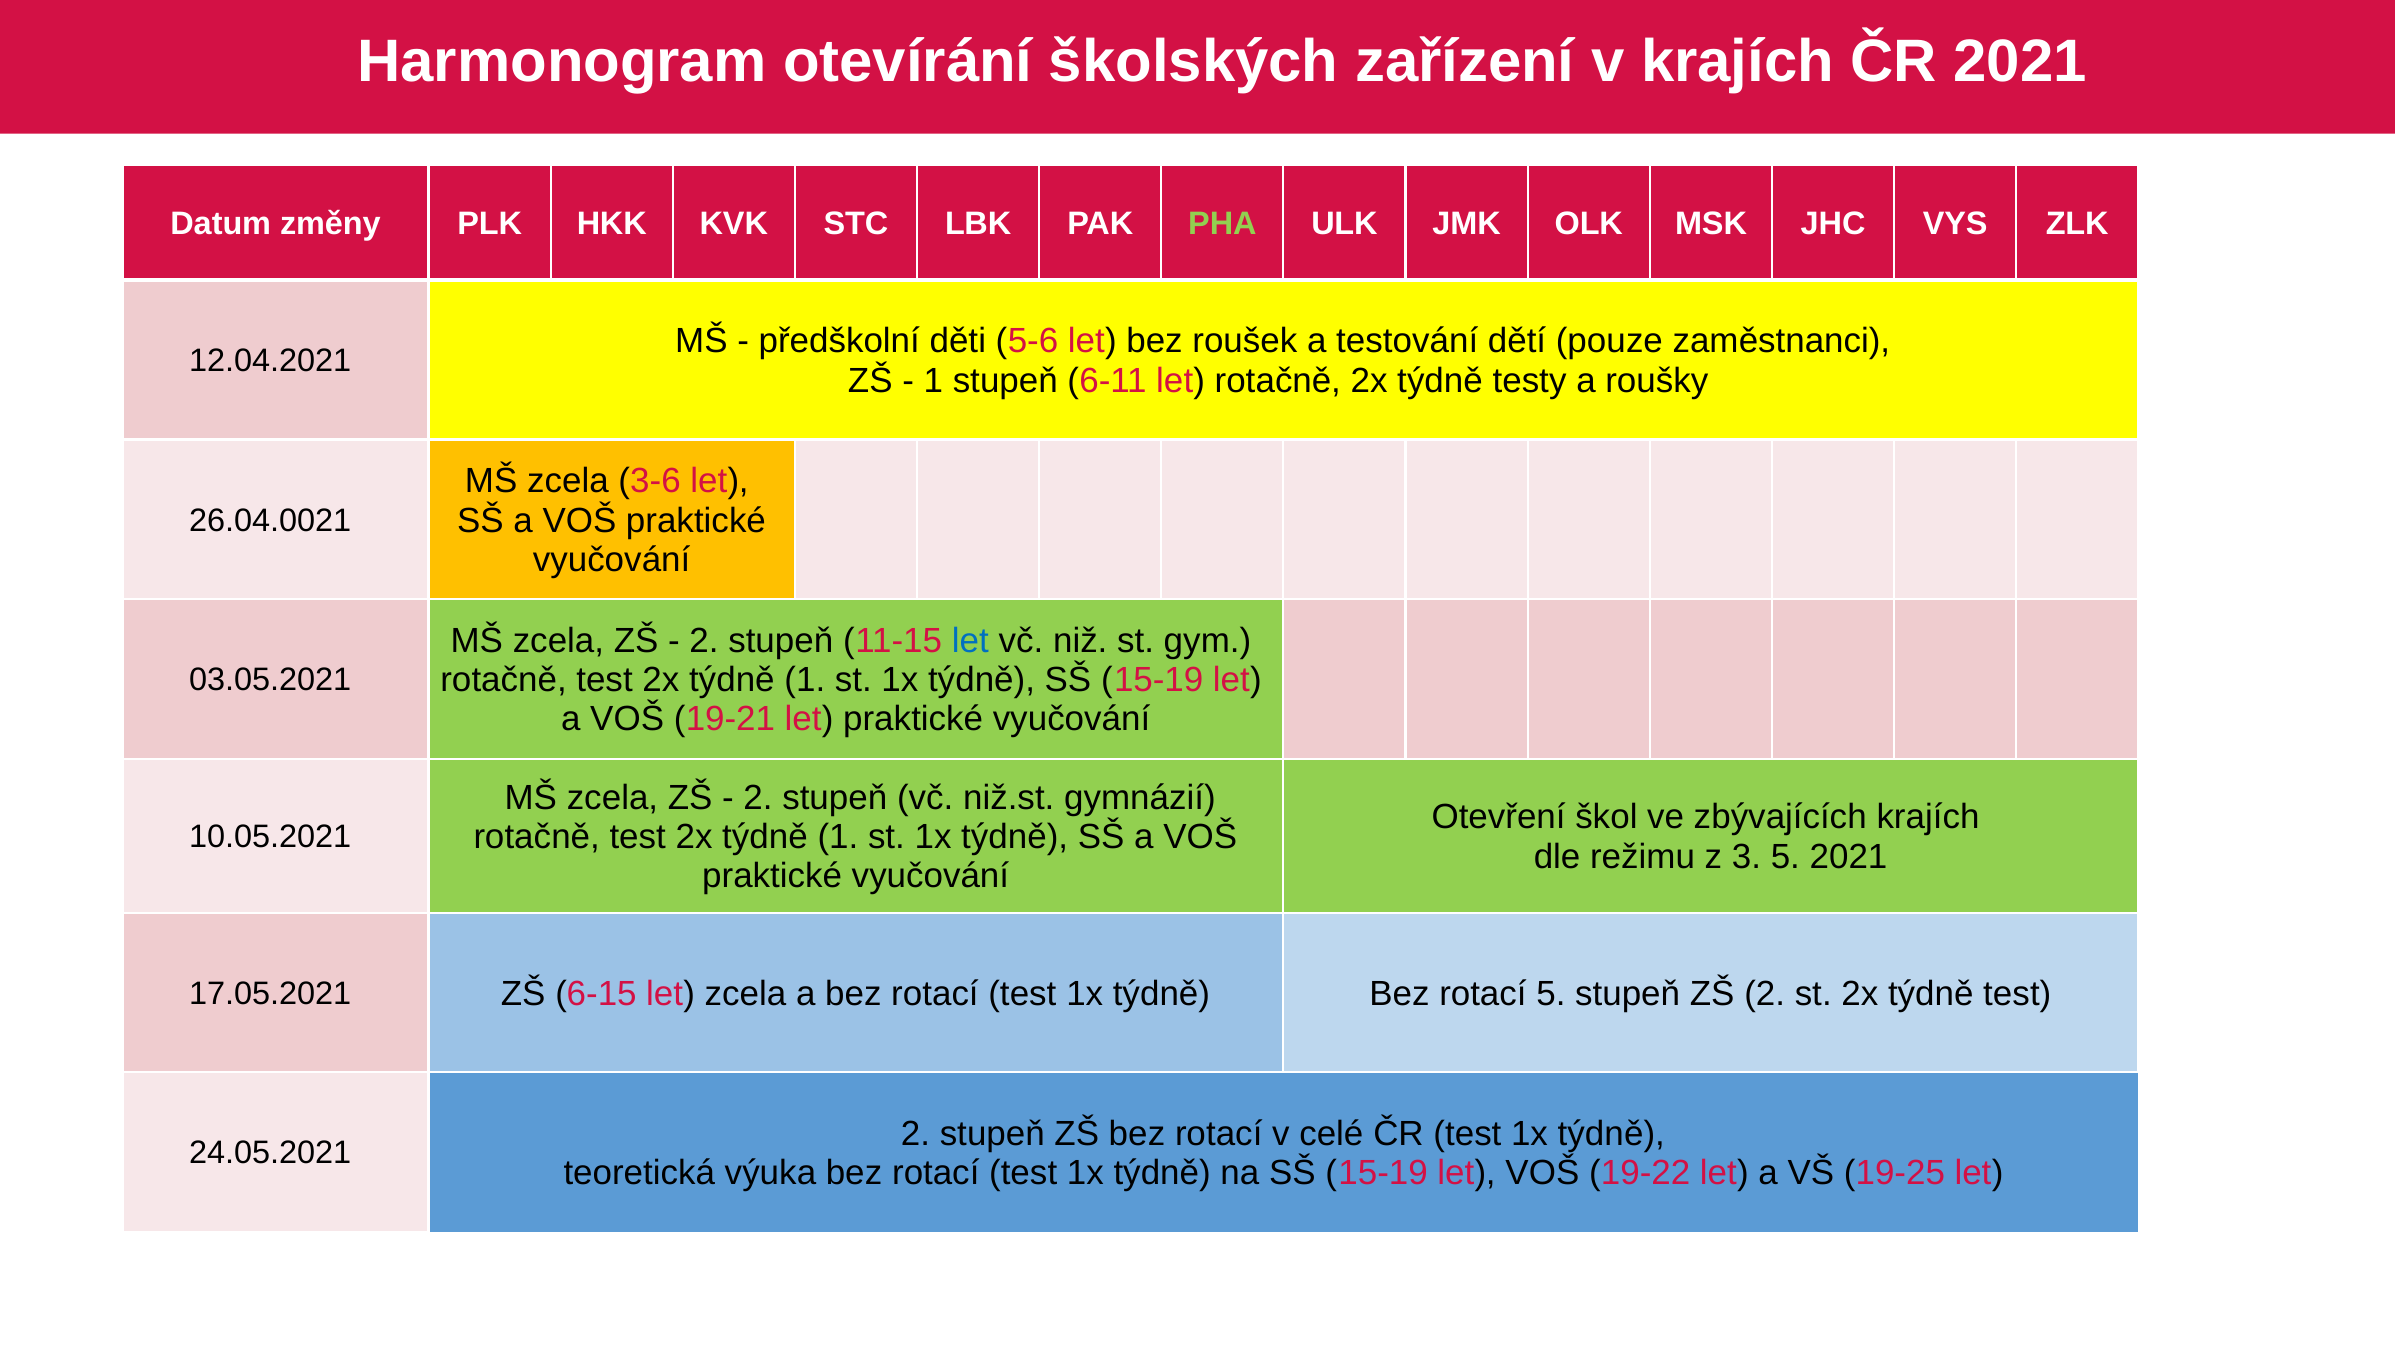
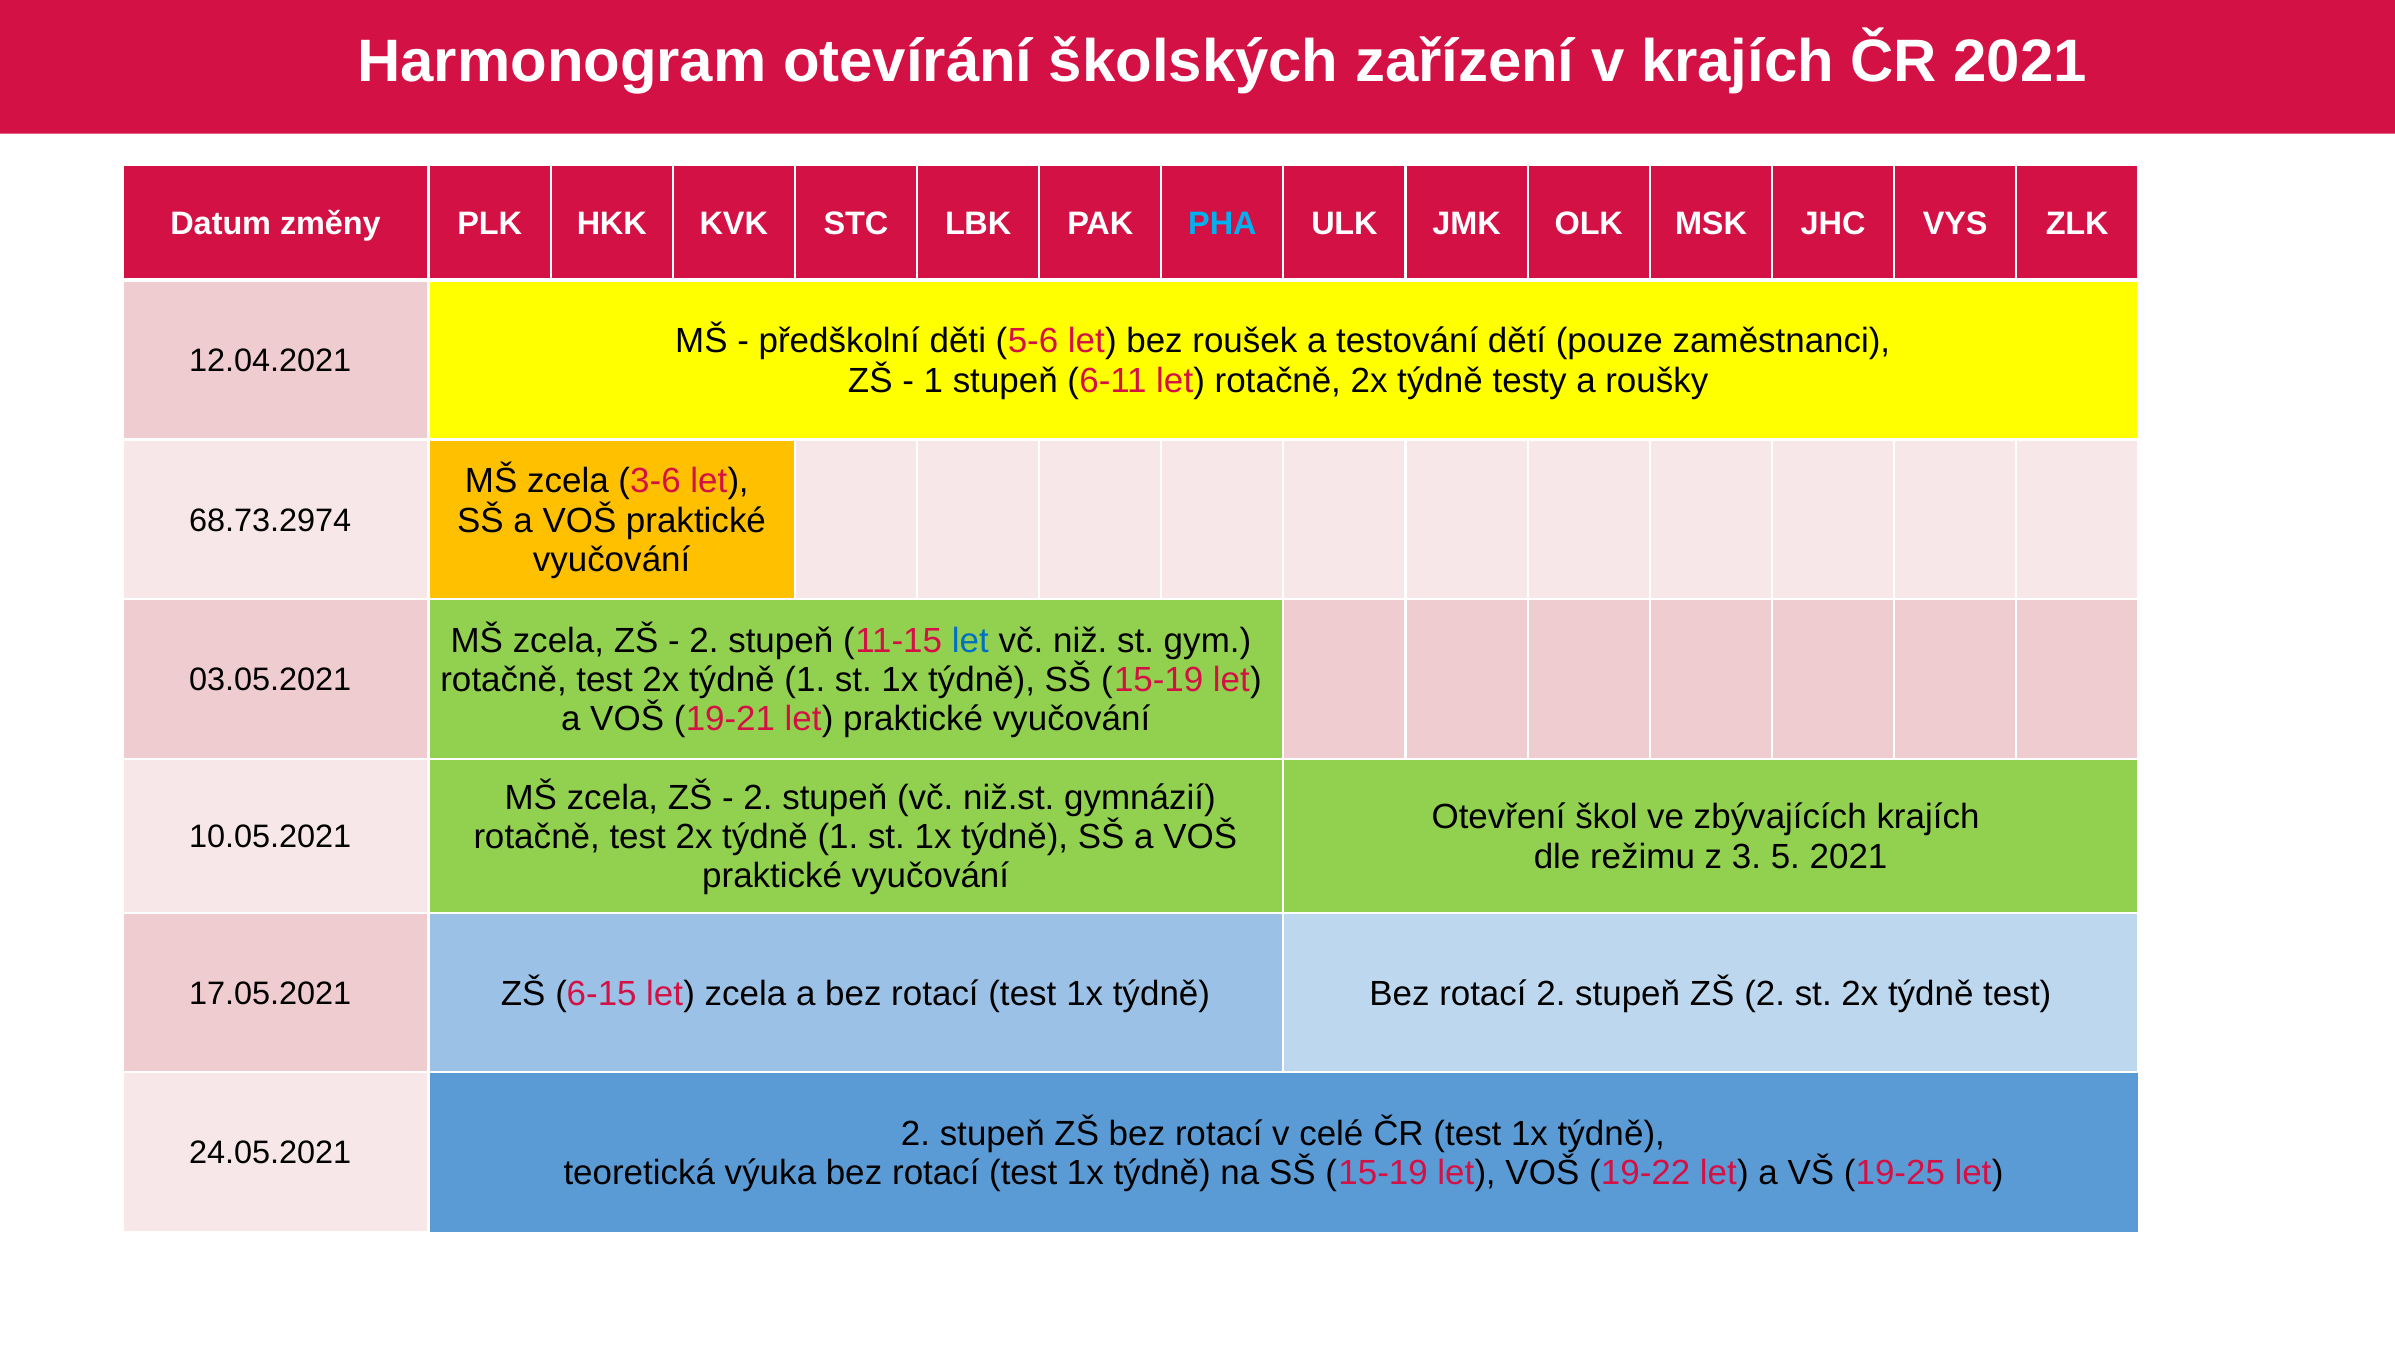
PHA colour: light green -> light blue
26.04.0021: 26.04.0021 -> 68.73.2974
rotací 5: 5 -> 2
